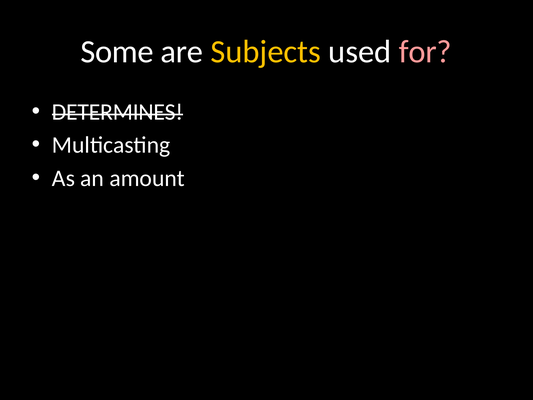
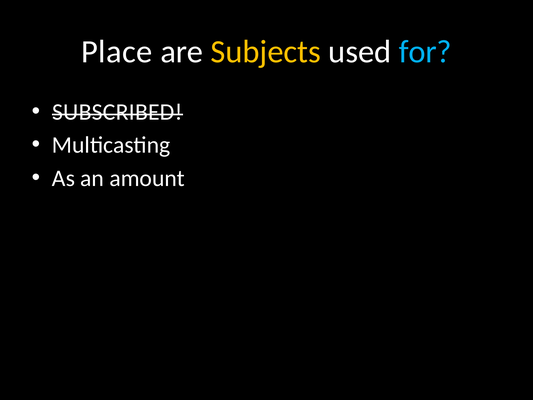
Some: Some -> Place
for colour: pink -> light blue
DETERMINES: DETERMINES -> SUBSCRIBED
